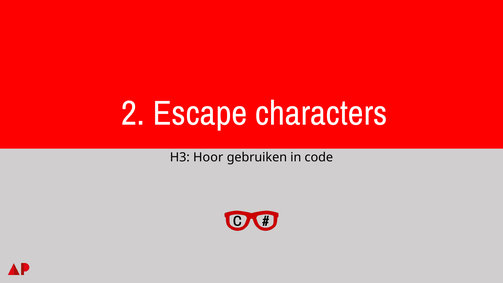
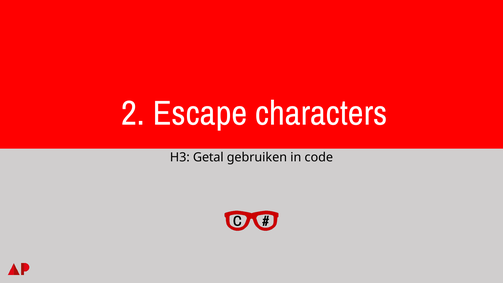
Hoor: Hoor -> Getal
